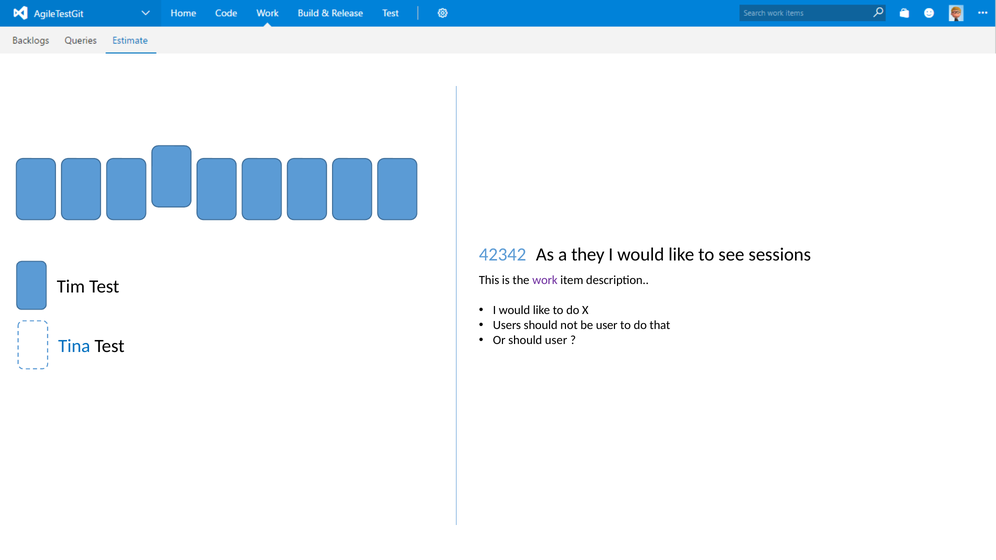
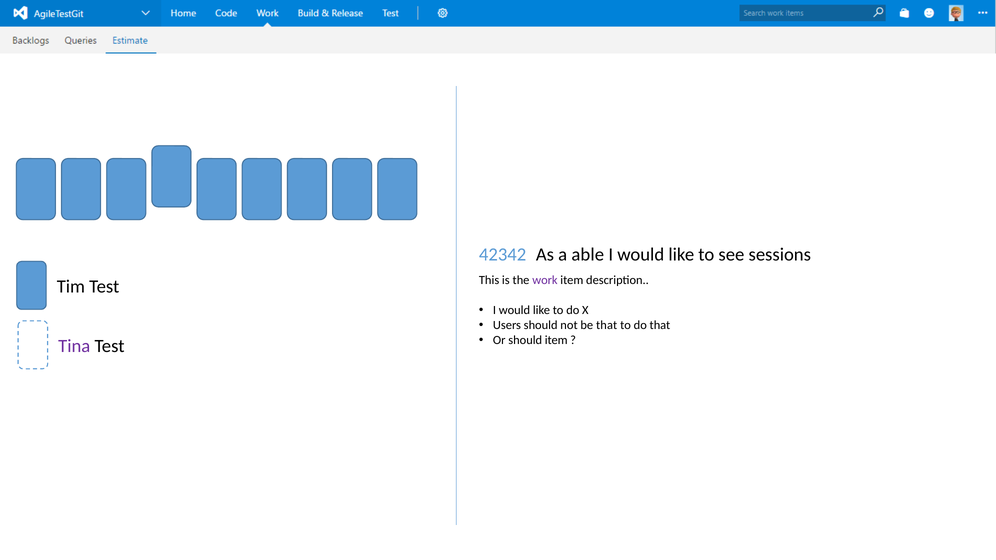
they: they -> able
be user: user -> that
should user: user -> item
Tina colour: blue -> purple
